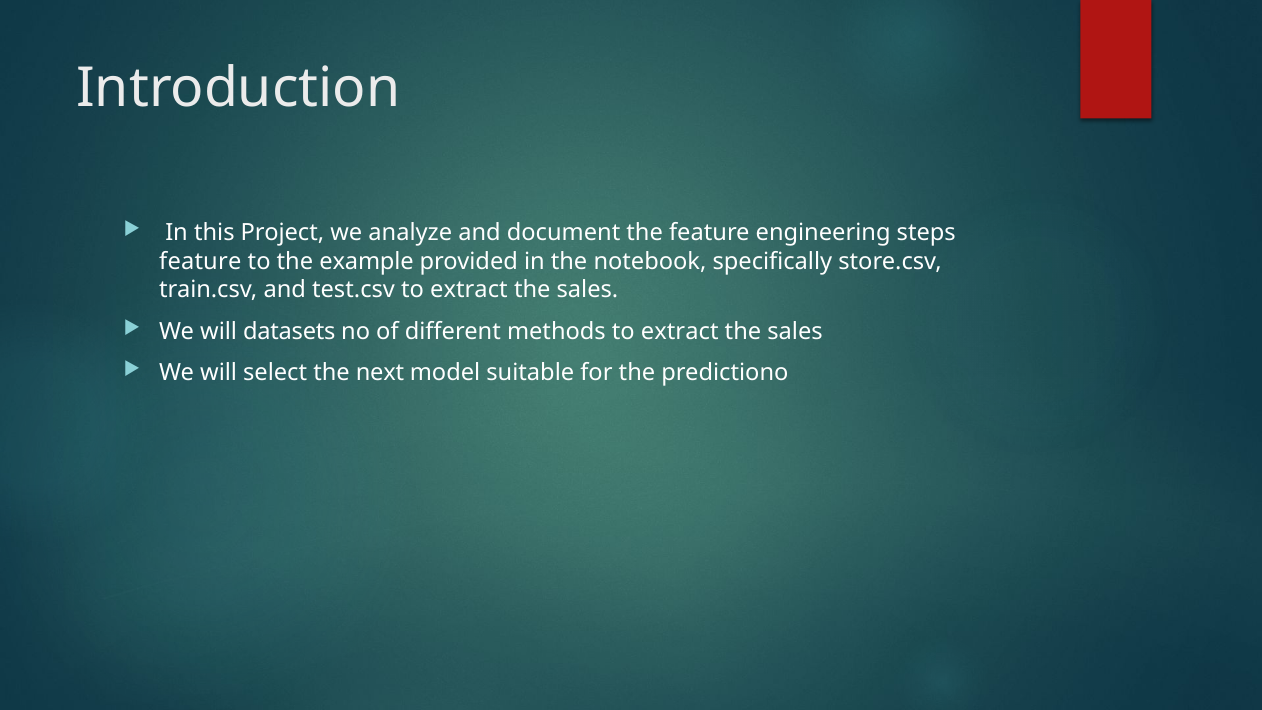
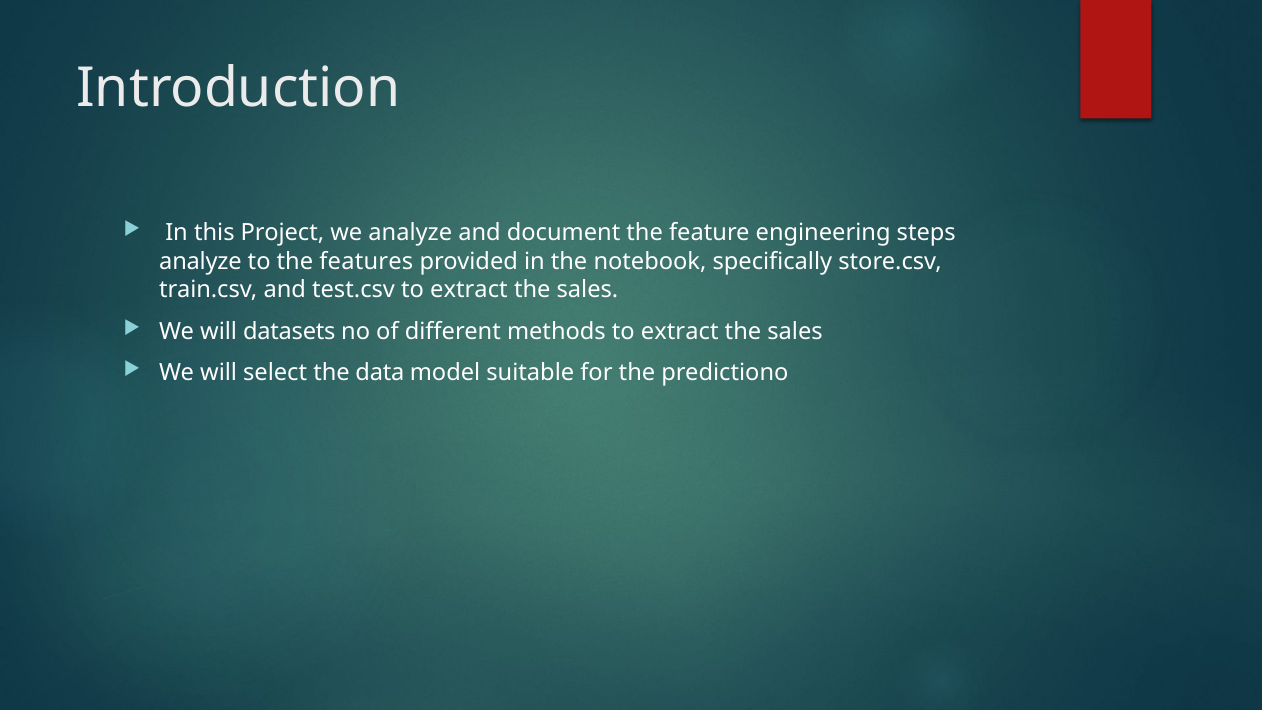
feature at (200, 261): feature -> analyze
example: example -> features
next: next -> data
